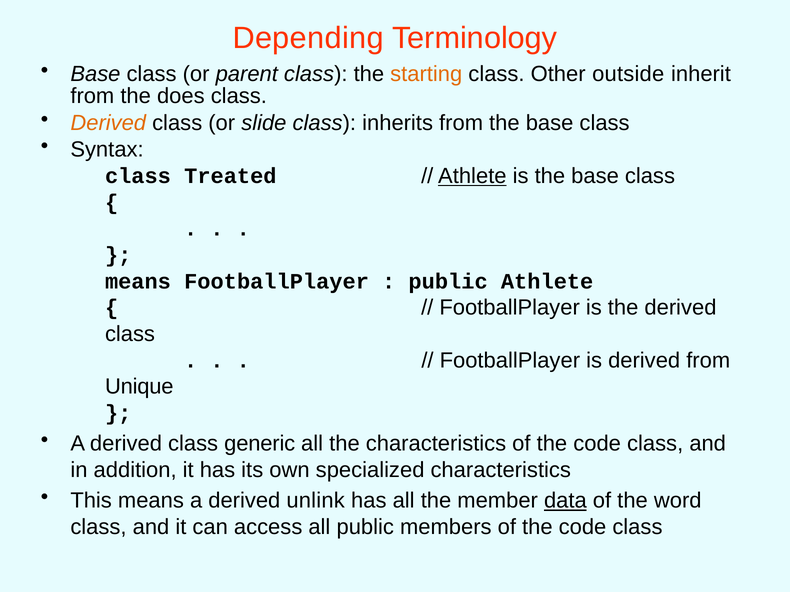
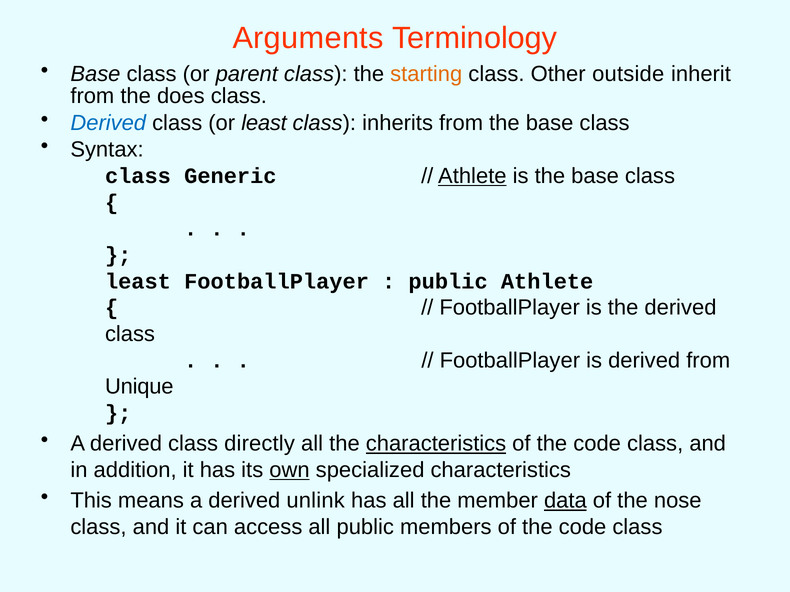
Depending: Depending -> Arguments
Derived at (108, 123) colour: orange -> blue
or slide: slide -> least
Treated: Treated -> Generic
means at (138, 282): means -> least
generic: generic -> directly
characteristics at (436, 444) underline: none -> present
own underline: none -> present
word: word -> nose
